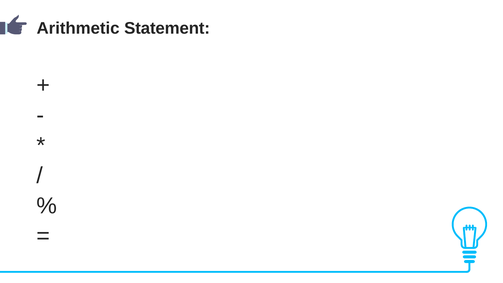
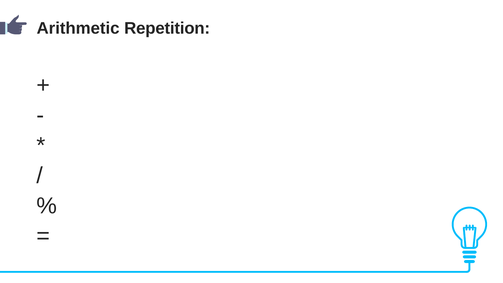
Statement: Statement -> Repetition
